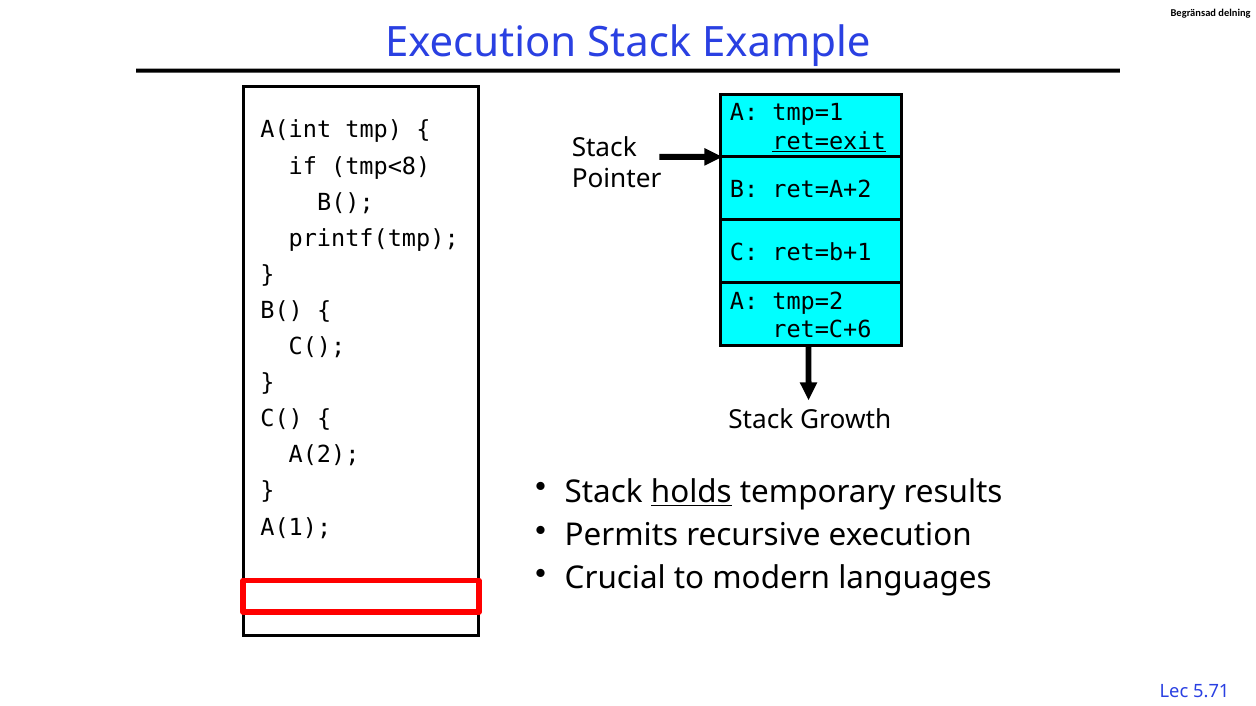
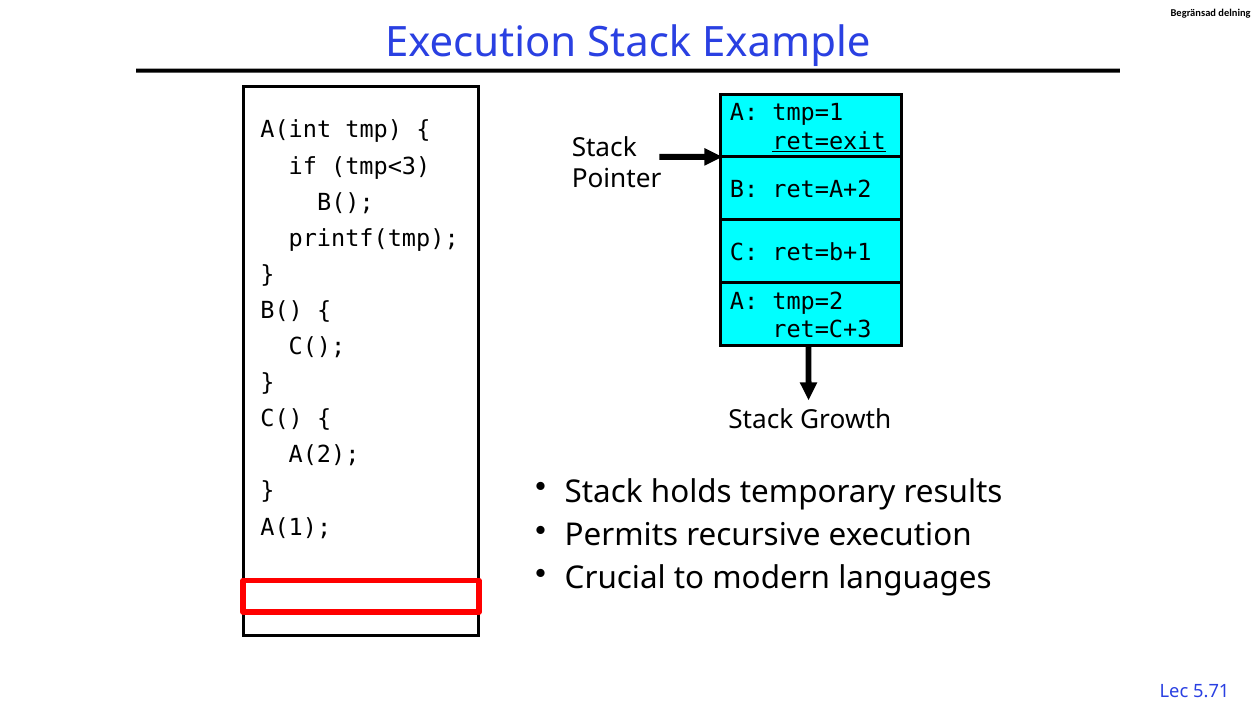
tmp<8: tmp<8 -> tmp<3
ret=C+6: ret=C+6 -> ret=C+3
holds underline: present -> none
